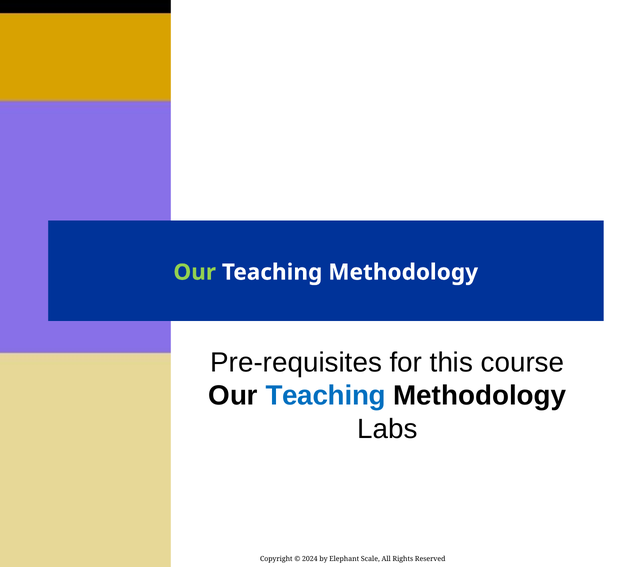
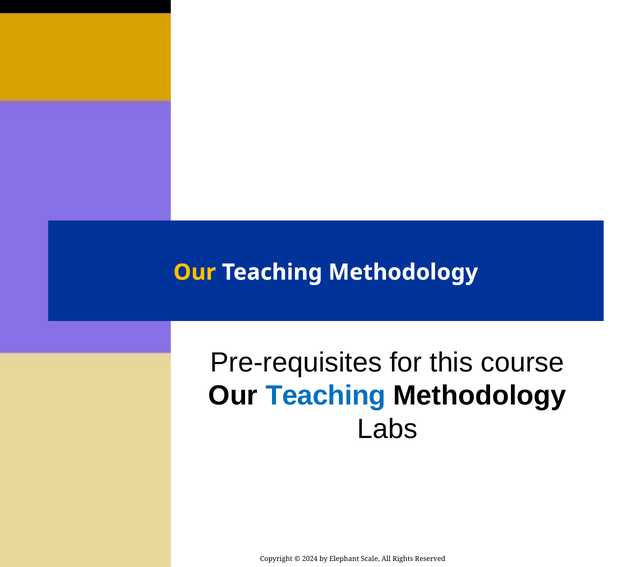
Our at (195, 273) colour: light green -> yellow
